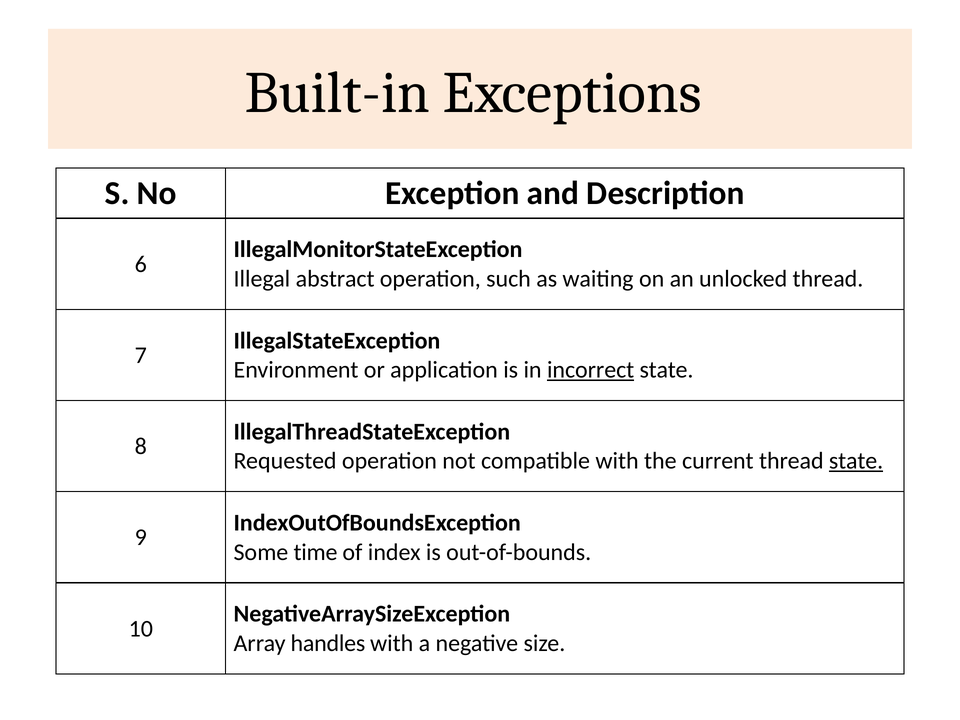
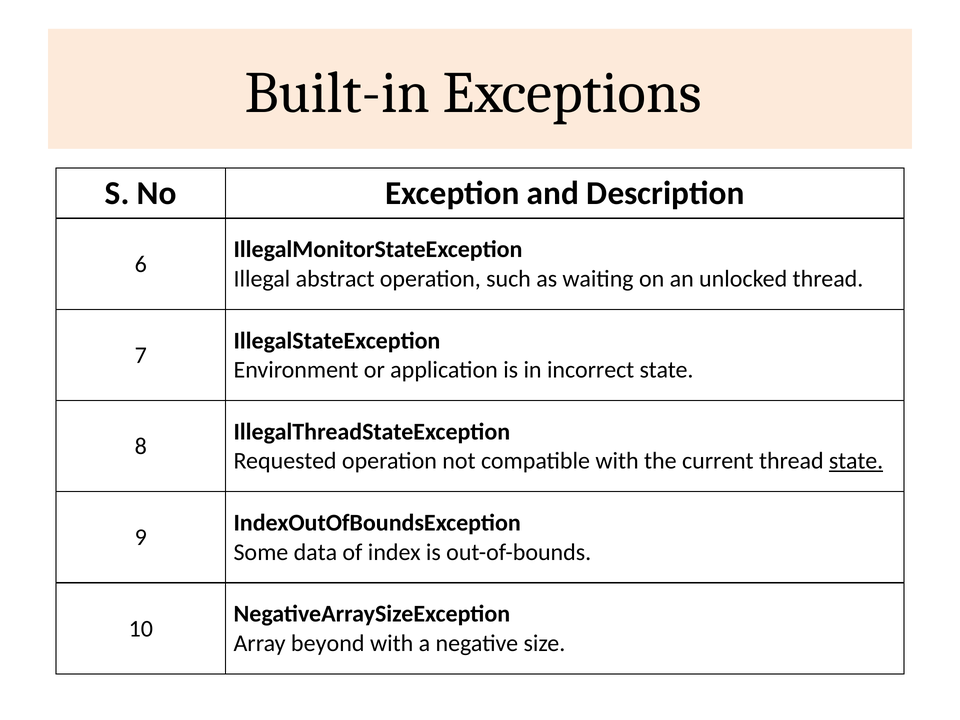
incorrect underline: present -> none
time: time -> data
handles: handles -> beyond
